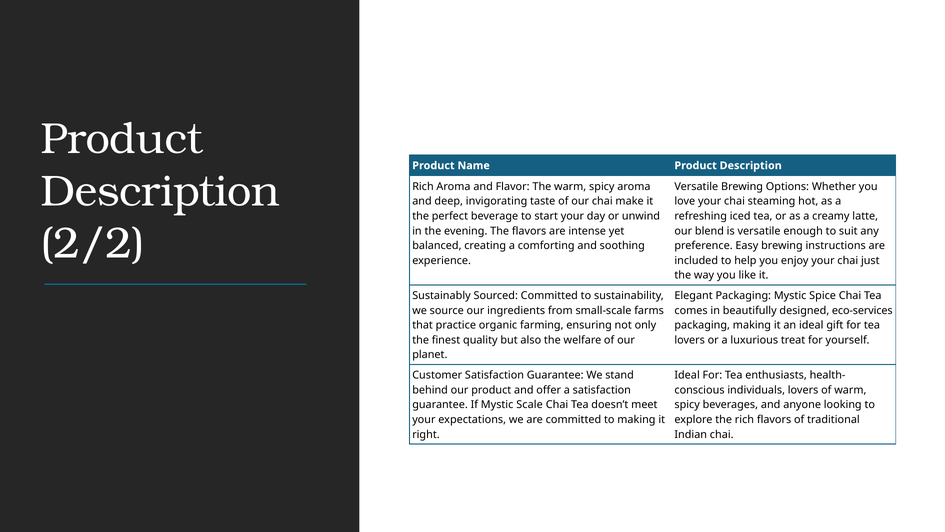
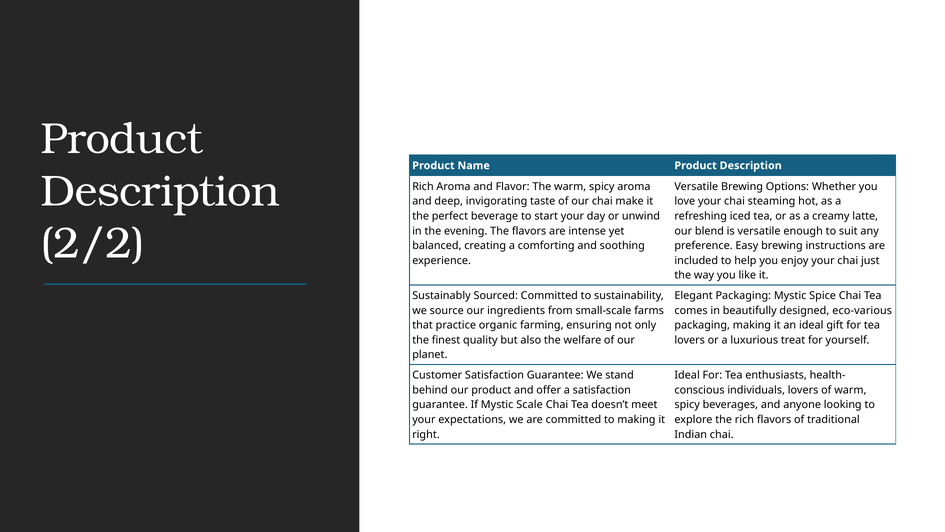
eco-services: eco-services -> eco-various
